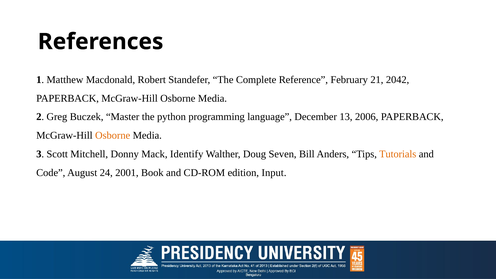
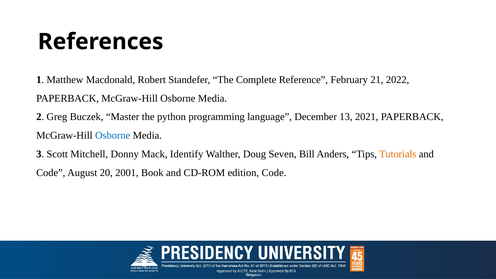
2042: 2042 -> 2022
2006: 2006 -> 2021
Osborne at (113, 135) colour: orange -> blue
24: 24 -> 20
edition Input: Input -> Code
